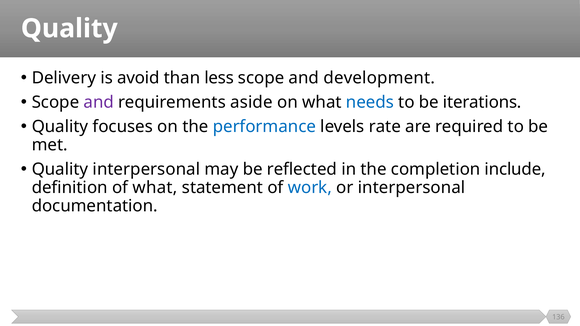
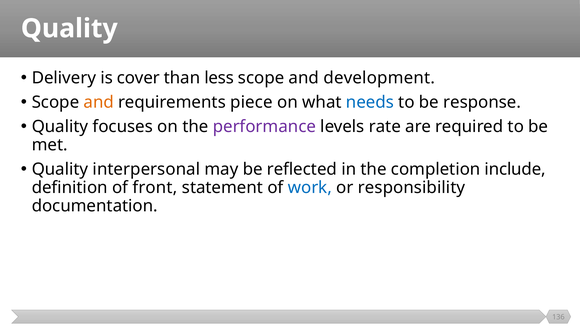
avoid: avoid -> cover
and at (99, 102) colour: purple -> orange
aside: aside -> piece
iterations: iterations -> response
performance colour: blue -> purple
of what: what -> front
or interpersonal: interpersonal -> responsibility
